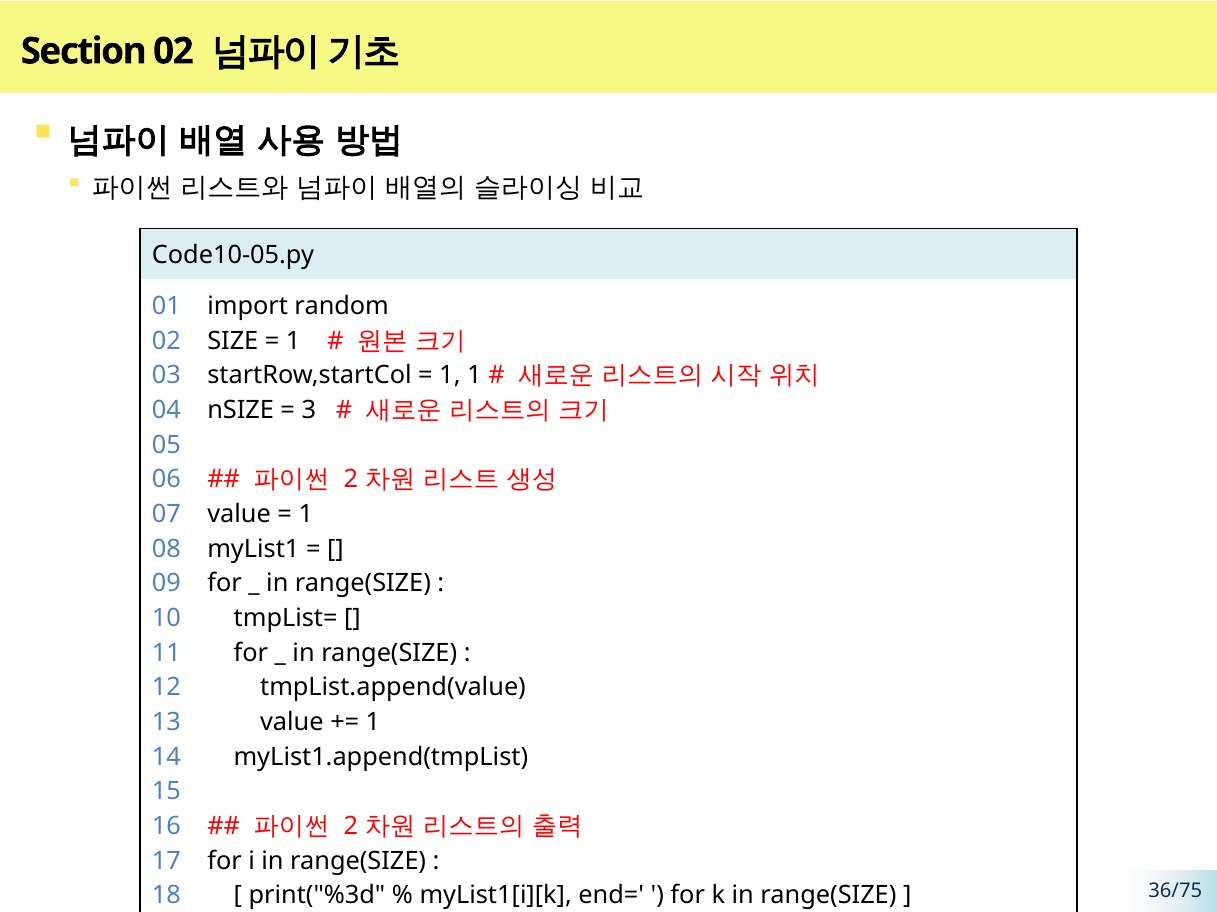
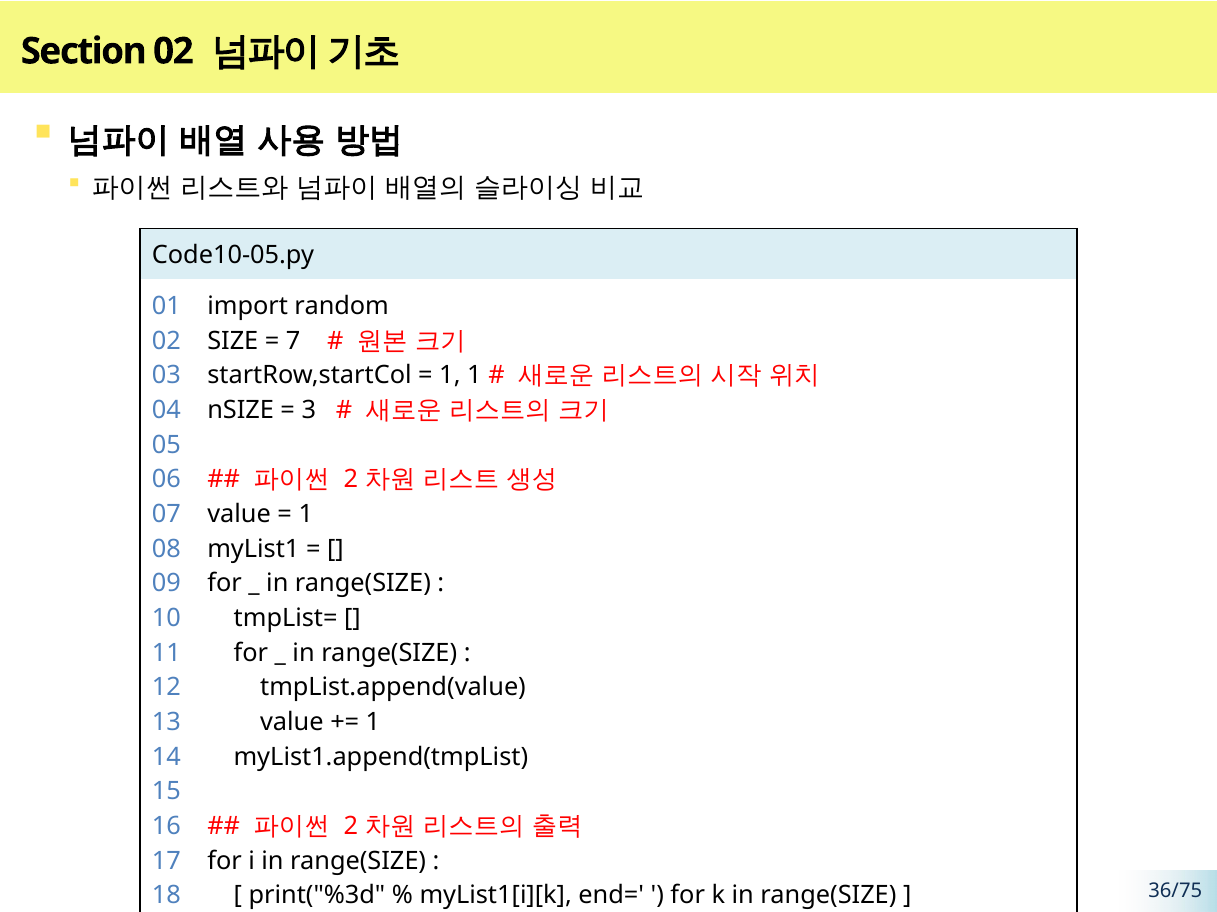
1 at (293, 341): 1 -> 7
